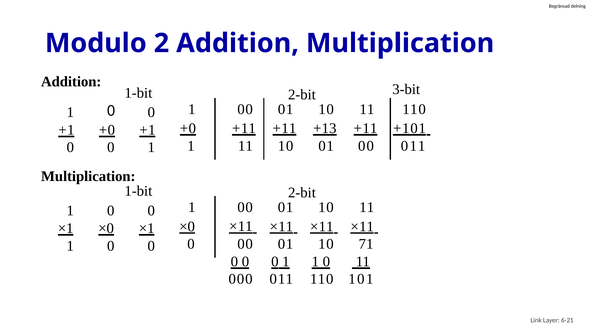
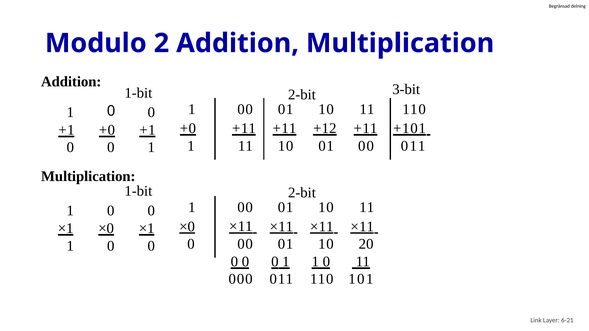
+13: +13 -> +12
71: 71 -> 20
